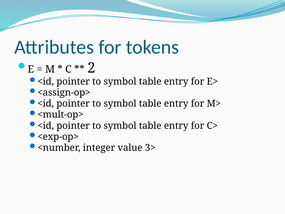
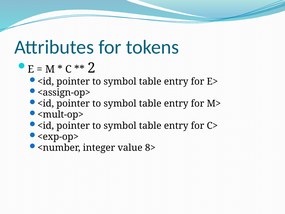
3>: 3> -> 8>
